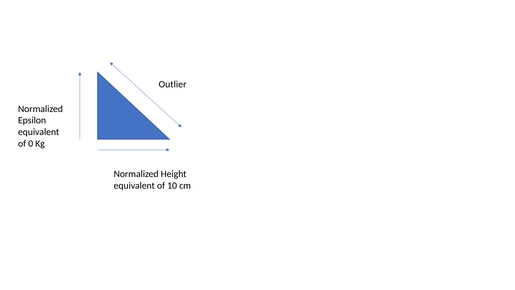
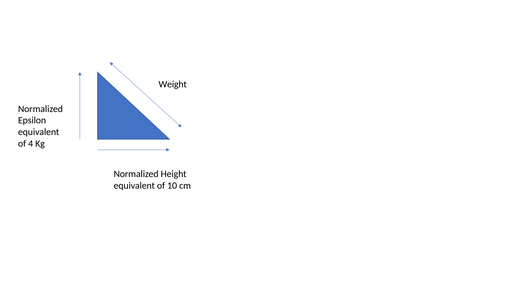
Outlier: Outlier -> Weight
0: 0 -> 4
